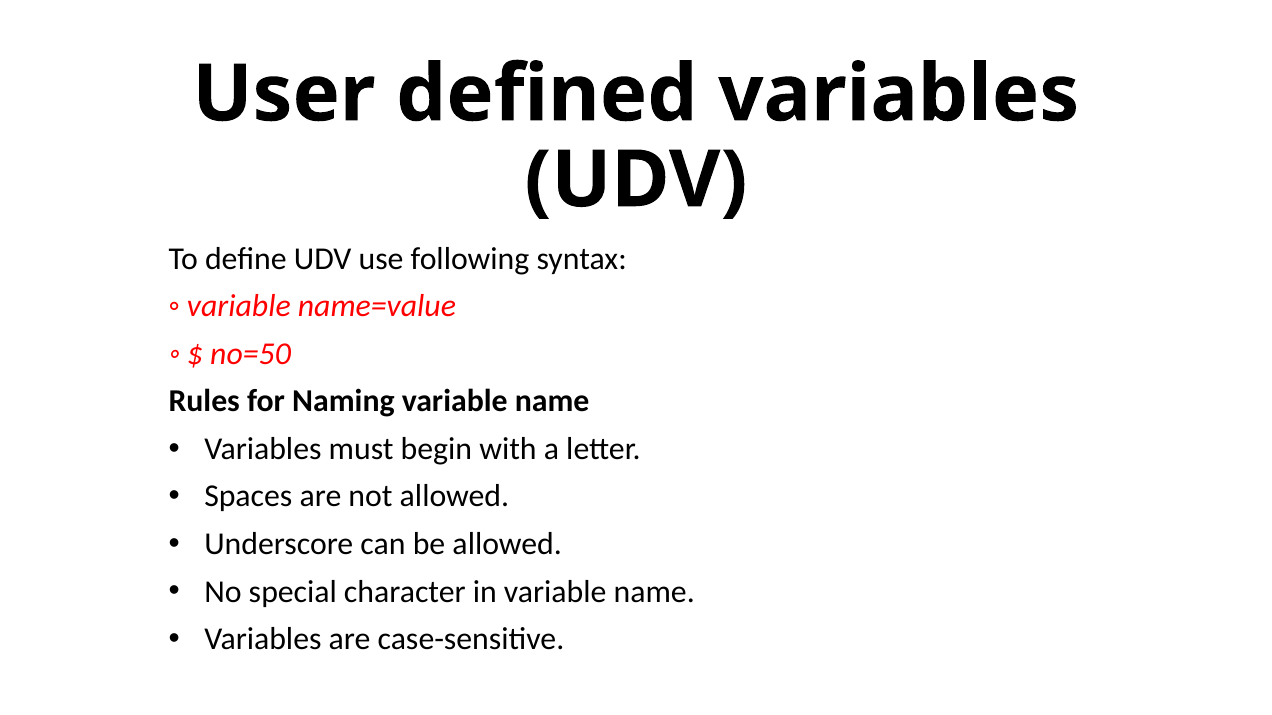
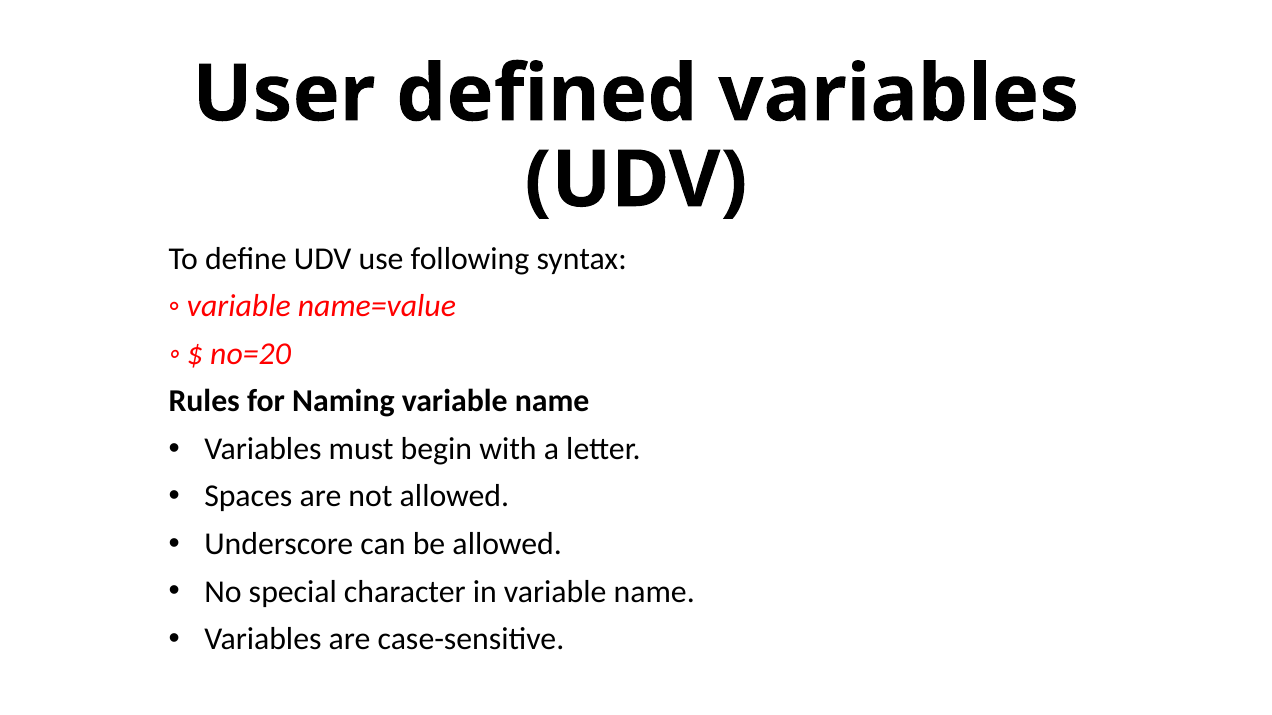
no=50: no=50 -> no=20
